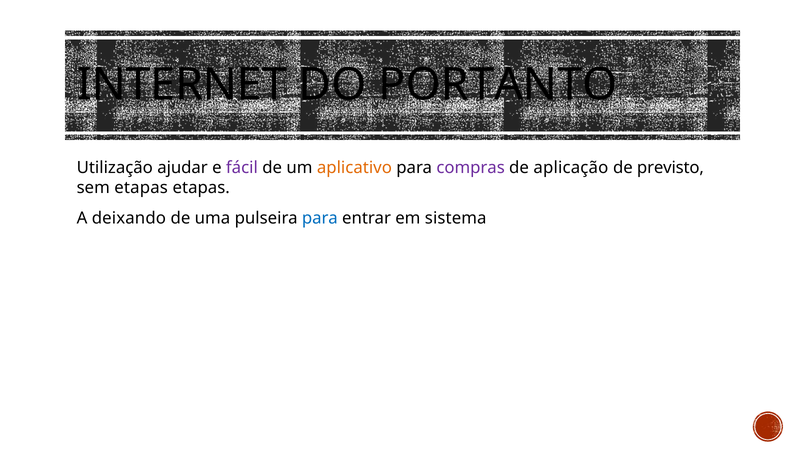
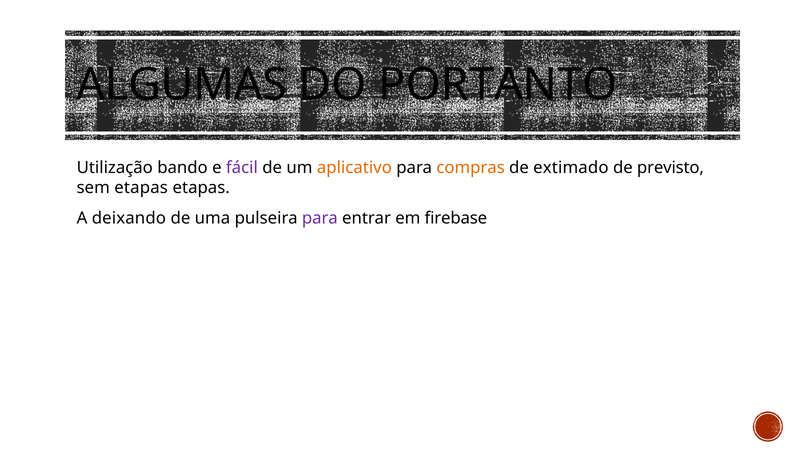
INTERNET: INTERNET -> ALGUMAS
ajudar: ajudar -> bando
compras colour: purple -> orange
aplicação: aplicação -> extimado
para at (320, 218) colour: blue -> purple
sistema: sistema -> firebase
